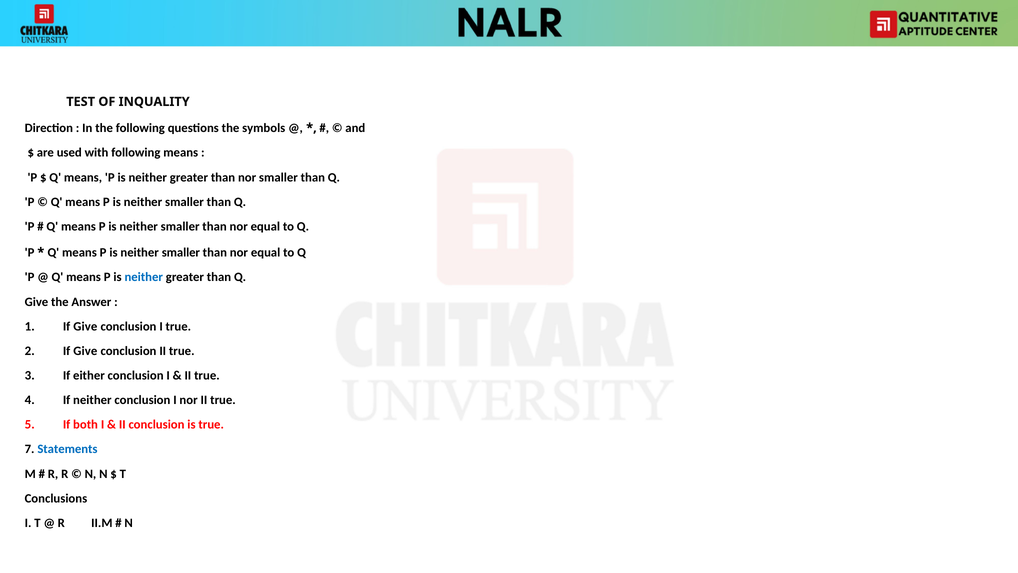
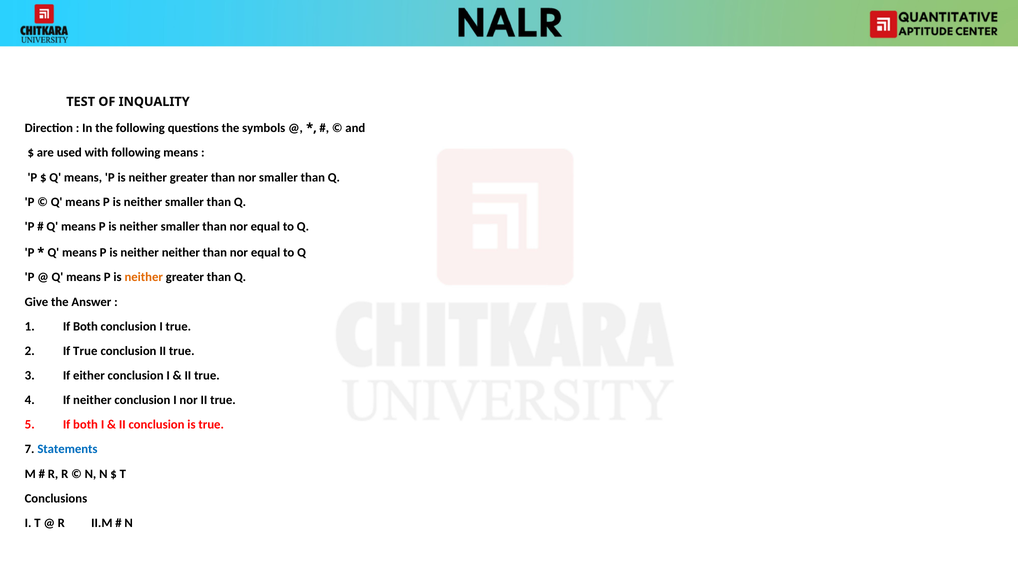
smaller at (181, 252): smaller -> neither
neither at (144, 277) colour: blue -> orange
Give at (85, 326): Give -> Both
Give at (85, 351): Give -> True
